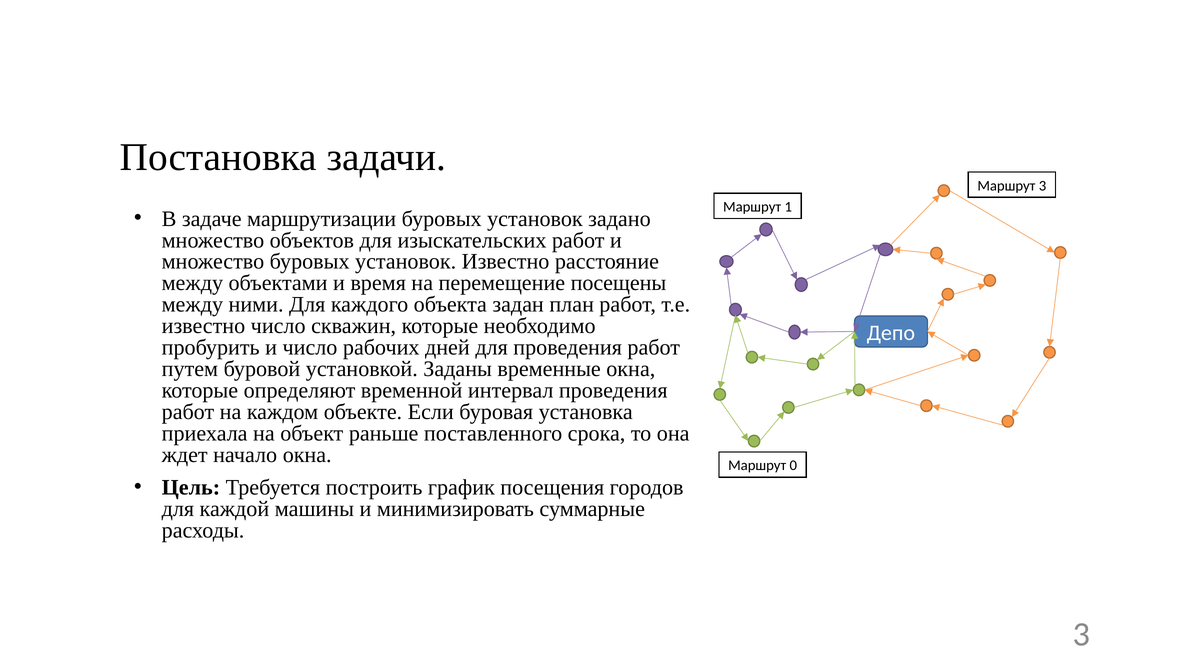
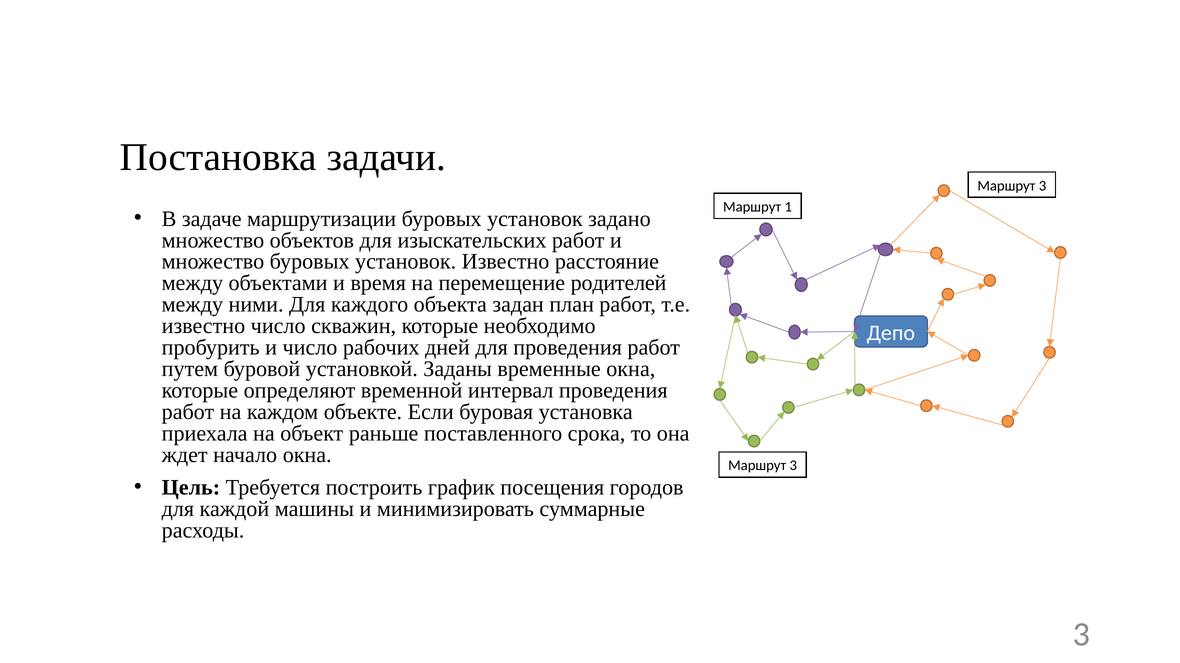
посещены: посещены -> родителей
0 at (793, 466): 0 -> 3
